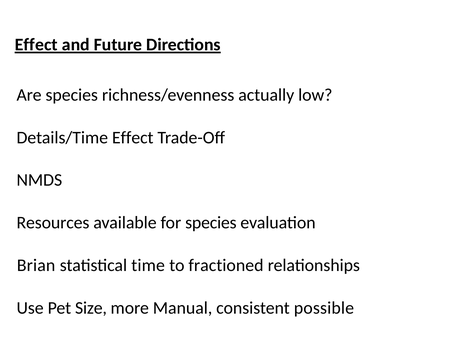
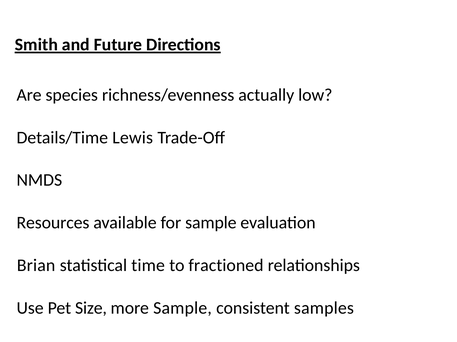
Effect at (36, 45): Effect -> Smith
Details/Time Effect: Effect -> Lewis
for species: species -> sample
more Manual: Manual -> Sample
possible: possible -> samples
